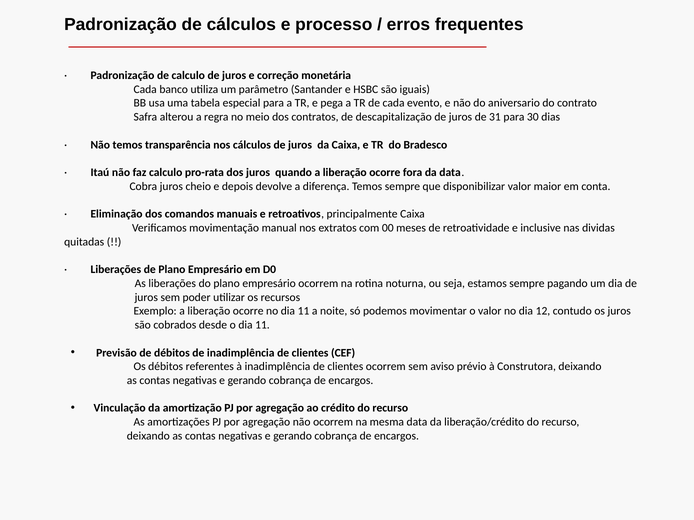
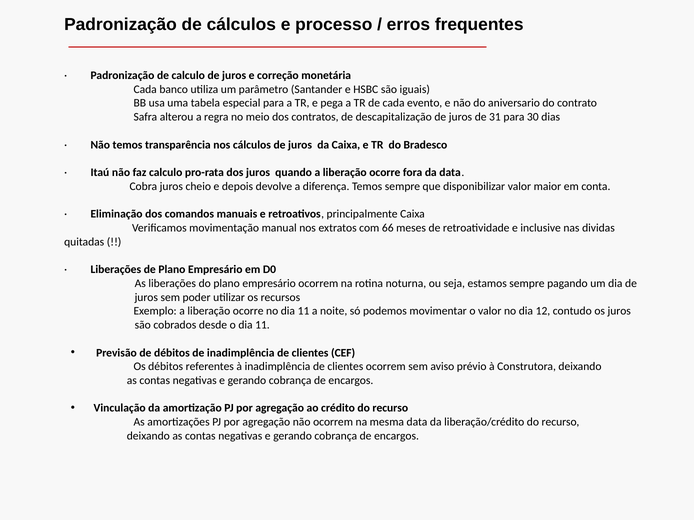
00: 00 -> 66
